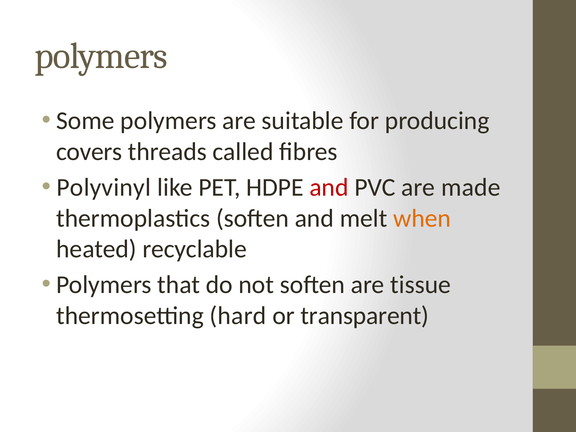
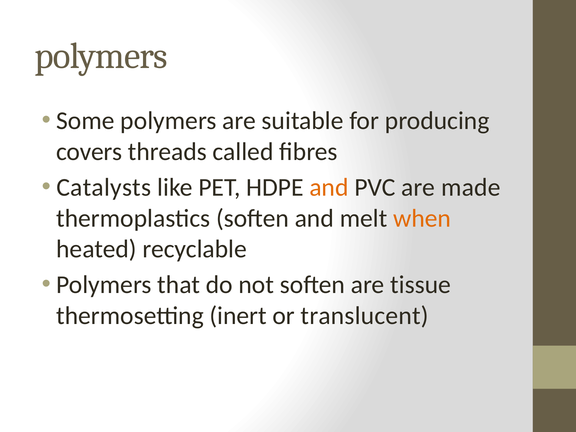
Polyvinyl: Polyvinyl -> Catalysts
and at (329, 187) colour: red -> orange
hard: hard -> inert
transparent: transparent -> translucent
